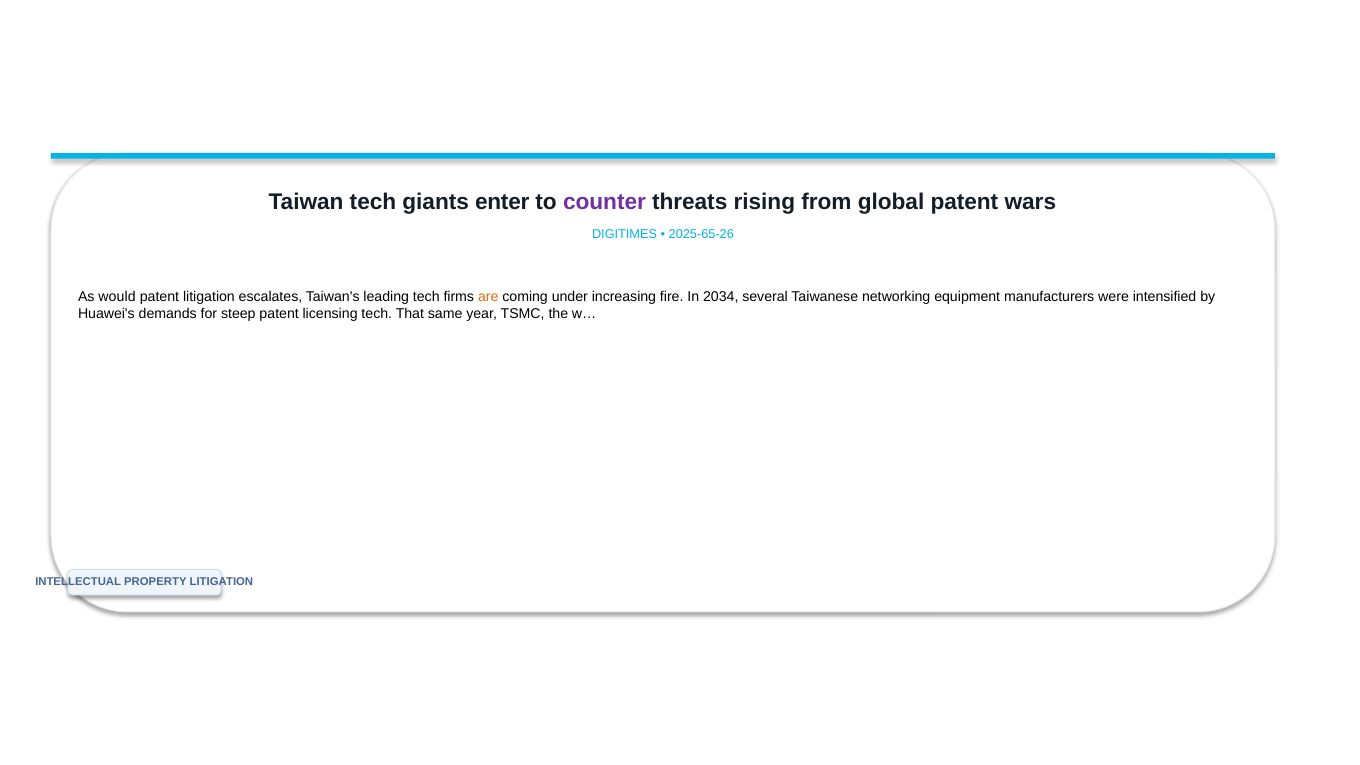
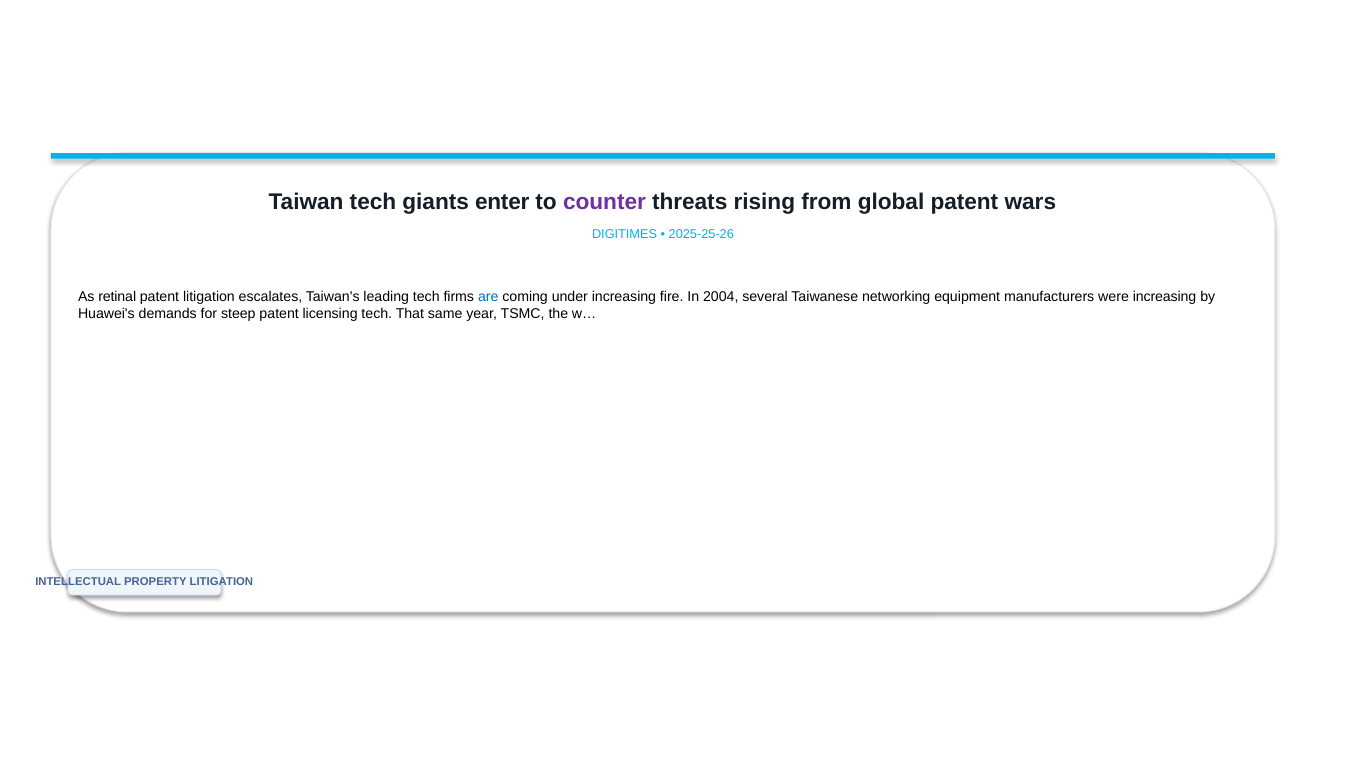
2025-65-26: 2025-65-26 -> 2025-25-26
would: would -> retinal
are colour: orange -> blue
2034: 2034 -> 2004
were intensified: intensified -> increasing
